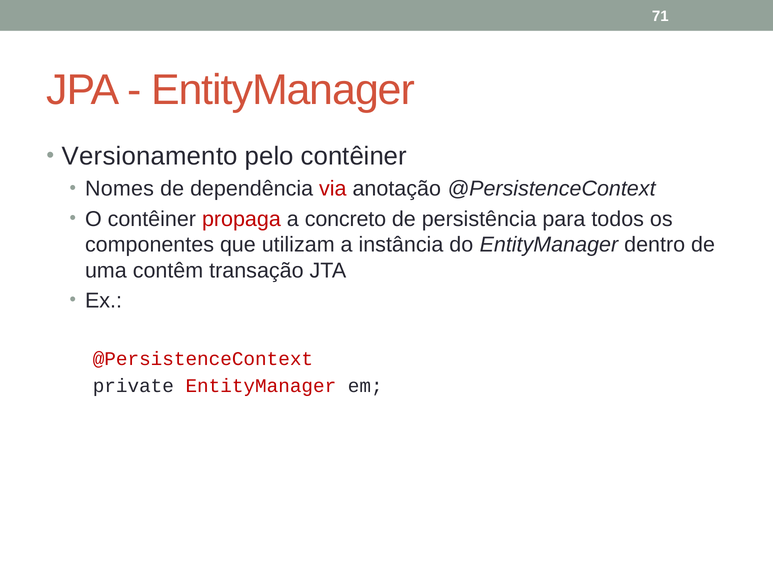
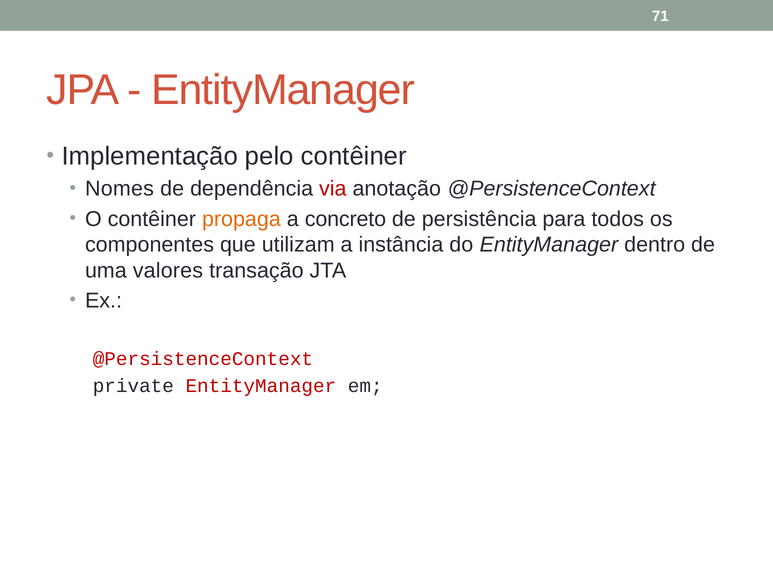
Versionamento: Versionamento -> Implementação
propaga colour: red -> orange
contêm: contêm -> valores
